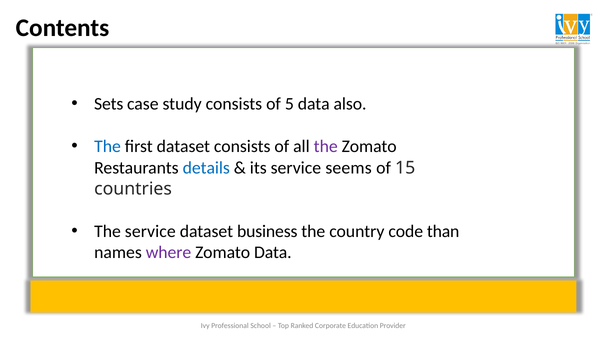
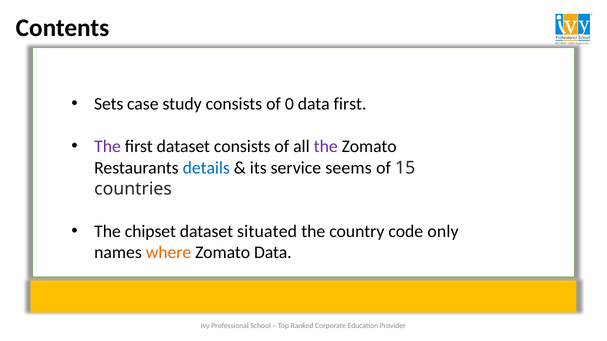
5: 5 -> 0
data also: also -> first
The at (108, 147) colour: blue -> purple
The service: service -> chipset
business: business -> situated
than: than -> only
where colour: purple -> orange
